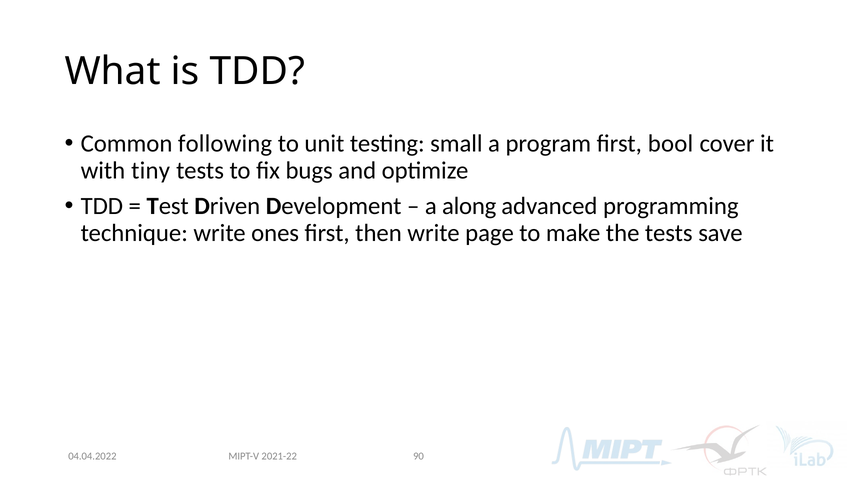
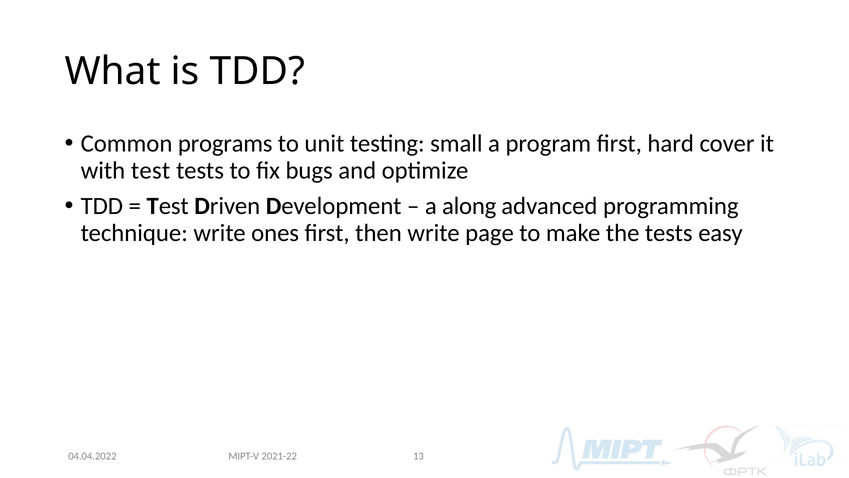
following: following -> programs
bool: bool -> hard
with tiny: tiny -> test
save: save -> easy
90: 90 -> 13
